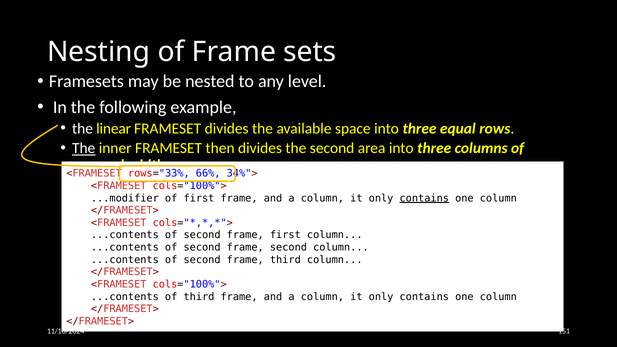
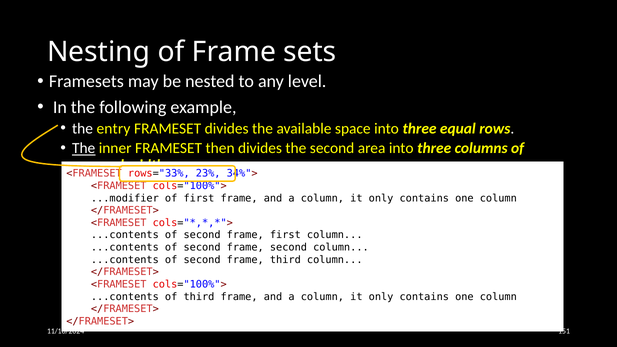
linear: linear -> entry
66%: 66% -> 23%
contains at (424, 198) underline: present -> none
